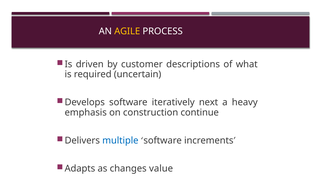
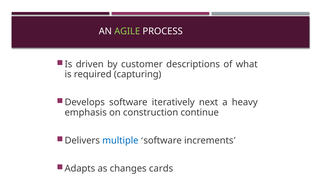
AGILE colour: yellow -> light green
uncertain: uncertain -> capturing
value: value -> cards
